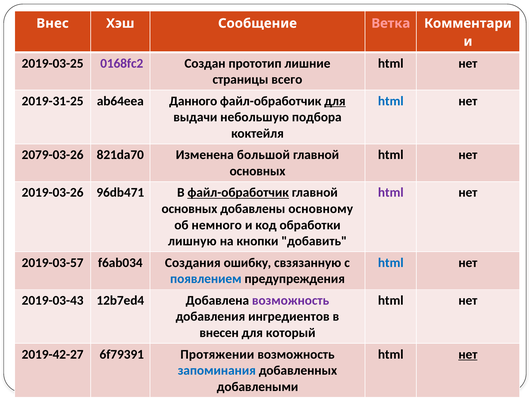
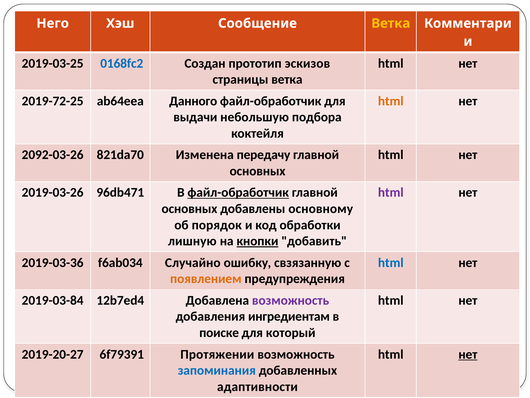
Внес: Внес -> Него
Ветка at (391, 23) colour: pink -> yellow
0168fc2 colour: purple -> blue
лишние: лишние -> эскизов
страницы всего: всего -> ветка
2019-31-25: 2019-31-25 -> 2019-72-25
для at (335, 101) underline: present -> none
html at (391, 101) colour: blue -> orange
2079-03-26: 2079-03-26 -> 2092-03-26
большой: большой -> передачу
немного: немного -> порядок
кнопки underline: none -> present
2019-03-57: 2019-03-57 -> 2019-03-36
Создания: Создания -> Случайно
появлением colour: blue -> orange
2019-03-43: 2019-03-43 -> 2019-03-84
ингредиентов: ингредиентов -> ингредиентам
внесен: внесен -> поиске
2019-42-27: 2019-42-27 -> 2019-20-27
добавлеными: добавлеными -> адаптивности
